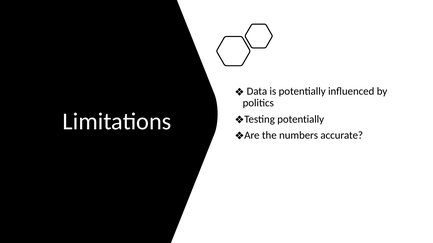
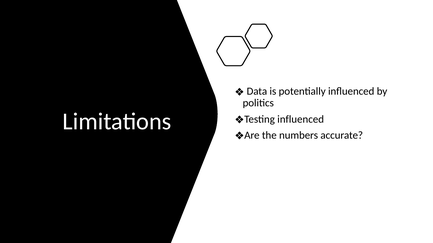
potentially at (301, 119): potentially -> influenced
